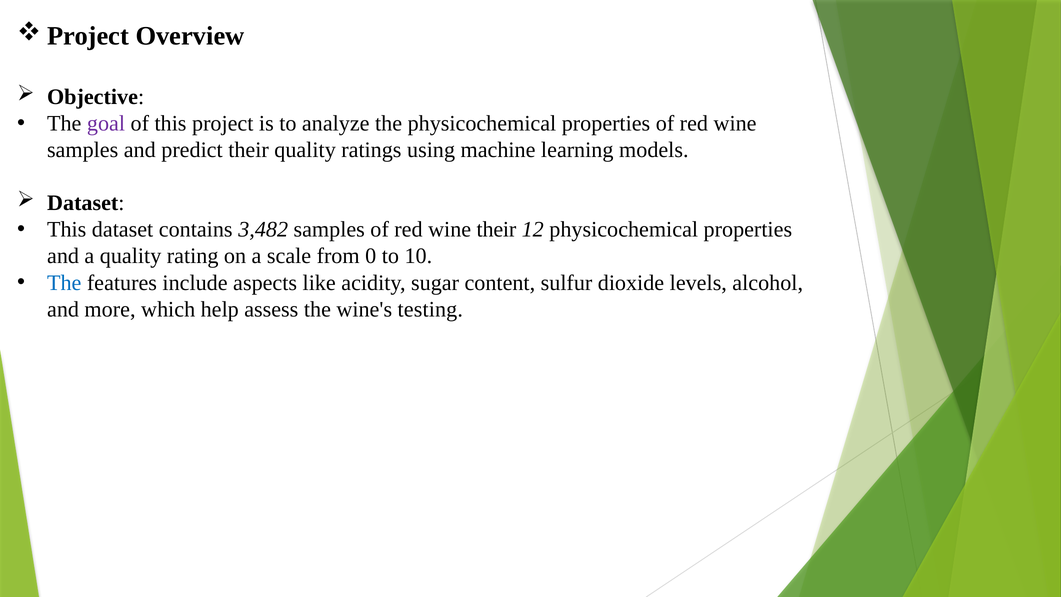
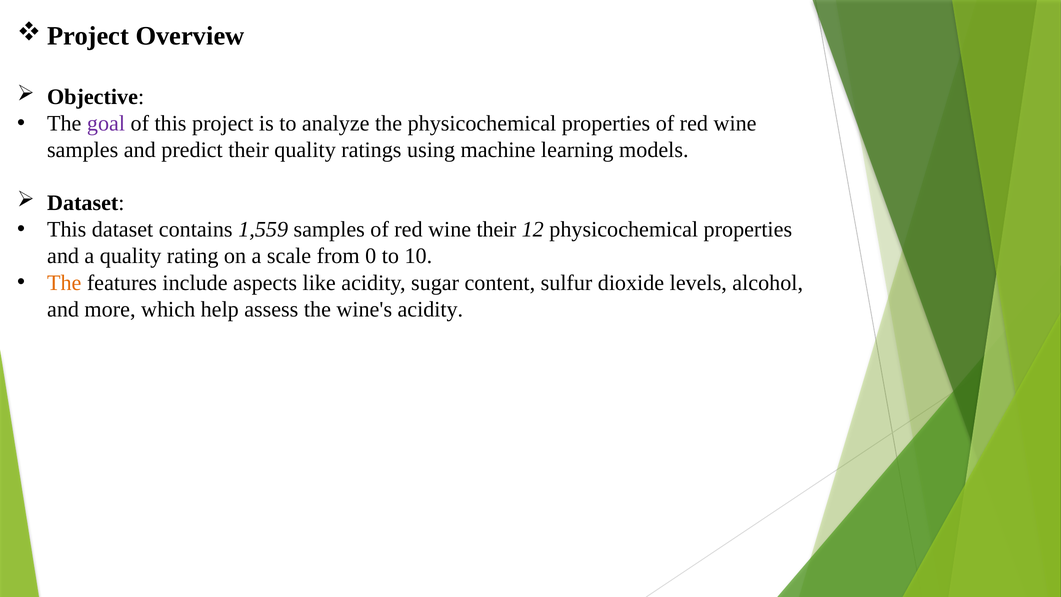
3,482: 3,482 -> 1,559
The at (64, 283) colour: blue -> orange
wine's testing: testing -> acidity
